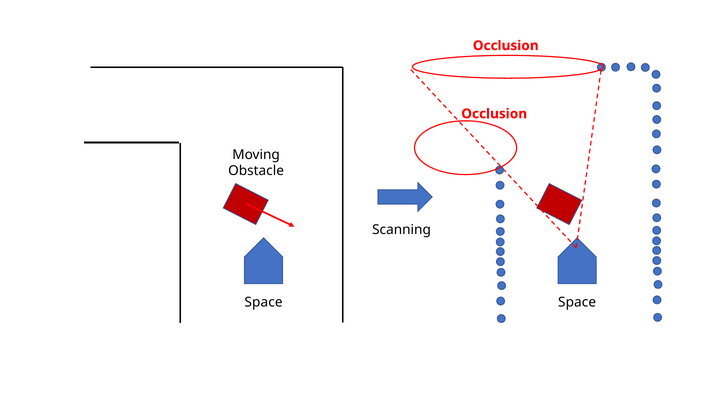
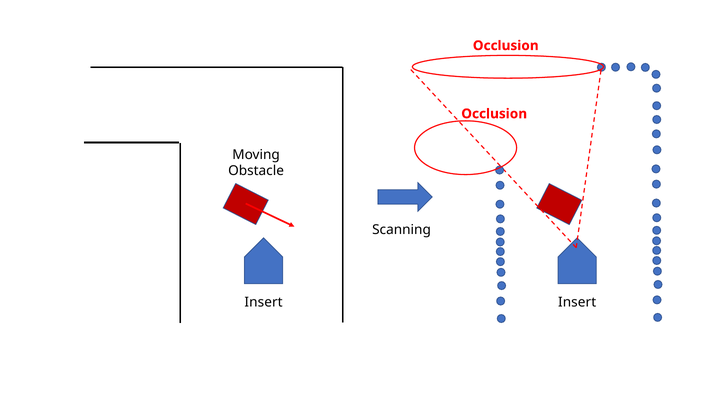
Space at (264, 302): Space -> Insert
Space at (577, 302): Space -> Insert
